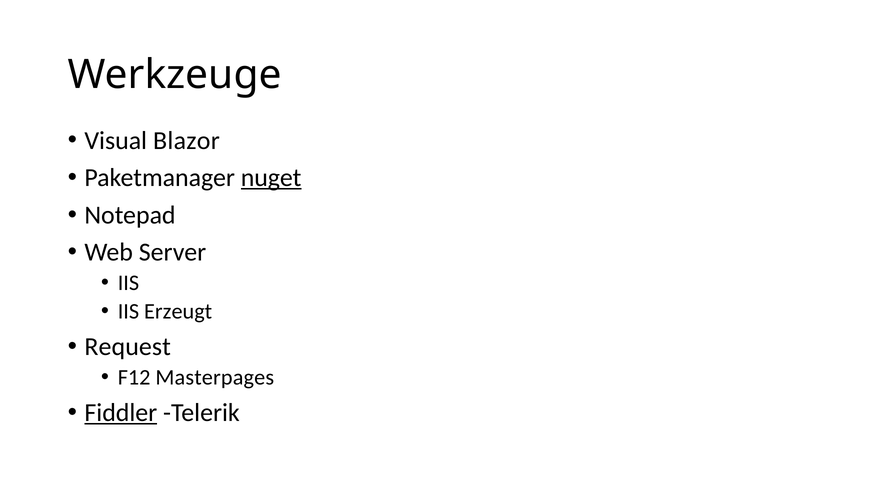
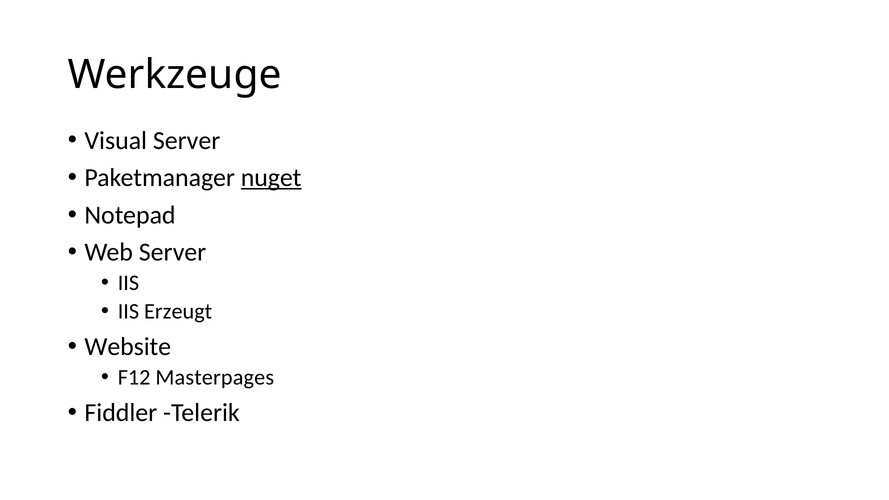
Visual Blazor: Blazor -> Server
Request: Request -> Website
Fiddler underline: present -> none
